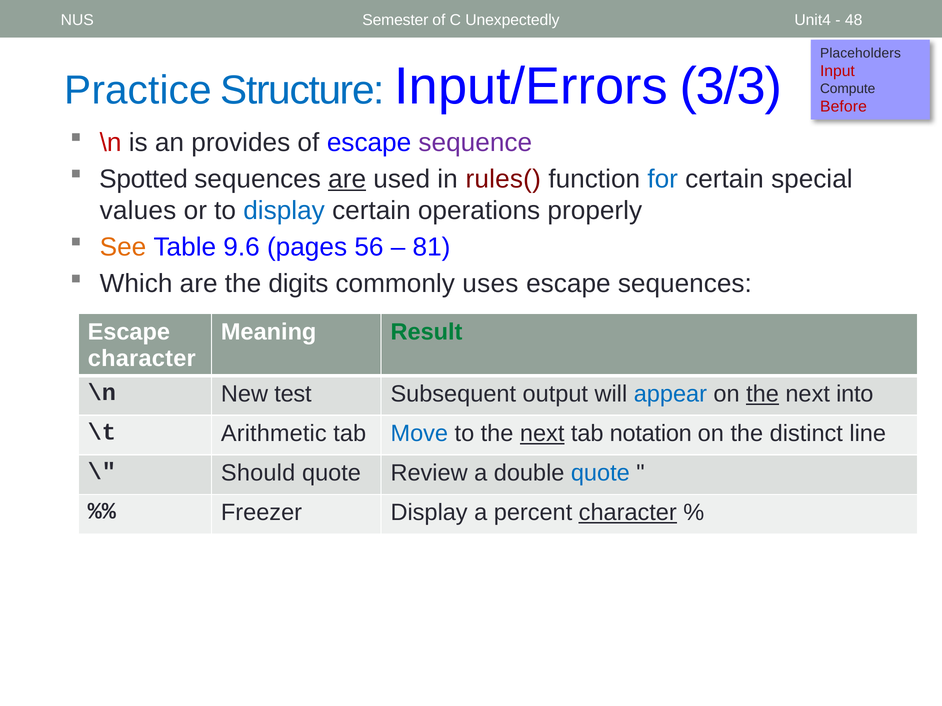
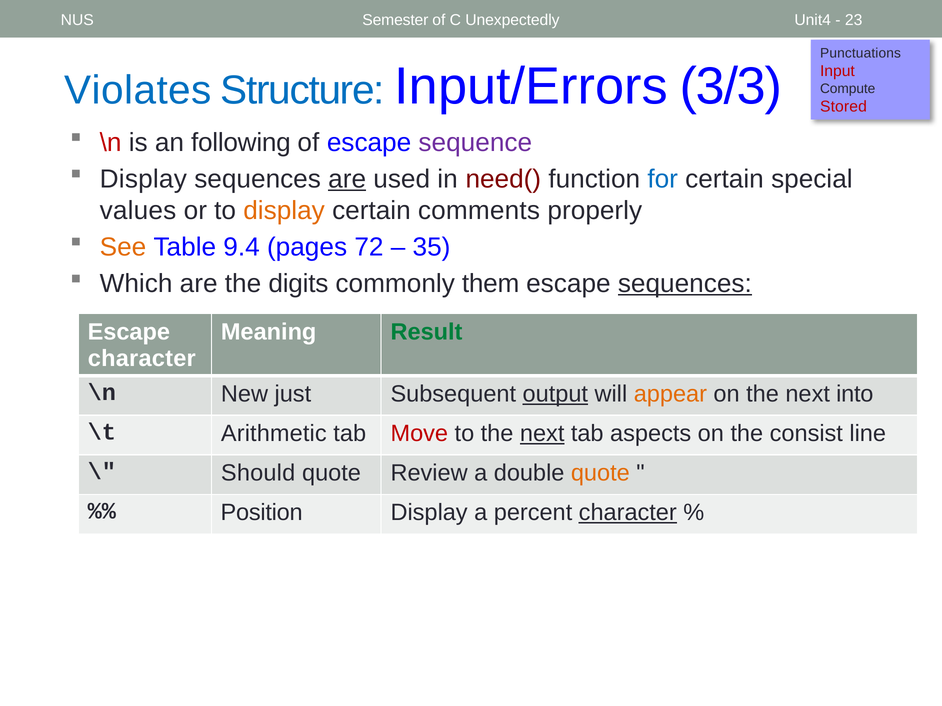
48: 48 -> 23
Placeholders: Placeholders -> Punctuations
Practice: Practice -> Violates
Before: Before -> Stored
provides: provides -> following
Spotted at (144, 179): Spotted -> Display
rules(: rules( -> need(
display at (284, 211) colour: blue -> orange
operations: operations -> comments
9.6: 9.6 -> 9.4
56: 56 -> 72
81: 81 -> 35
uses: uses -> them
sequences at (685, 284) underline: none -> present
test: test -> just
output underline: none -> present
appear colour: blue -> orange
the at (763, 394) underline: present -> none
Move colour: blue -> red
notation: notation -> aspects
distinct: distinct -> consist
quote at (600, 473) colour: blue -> orange
Freezer: Freezer -> Position
